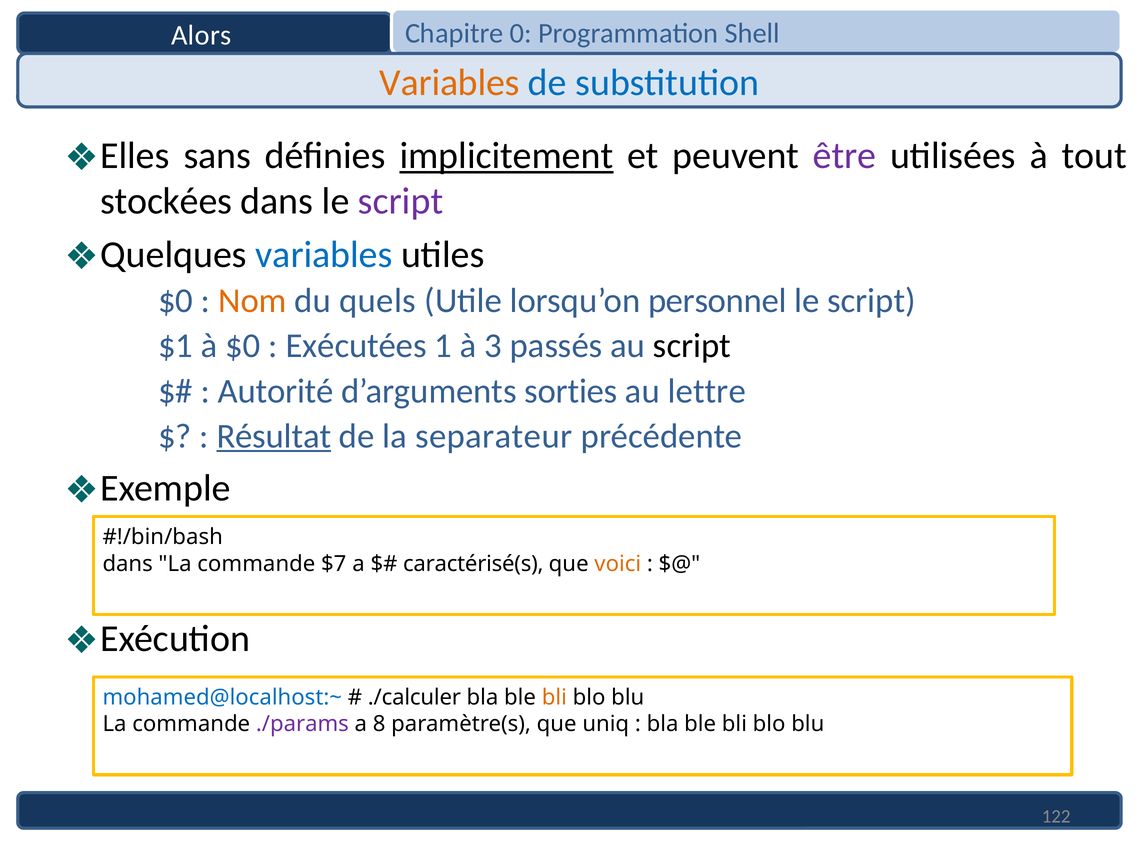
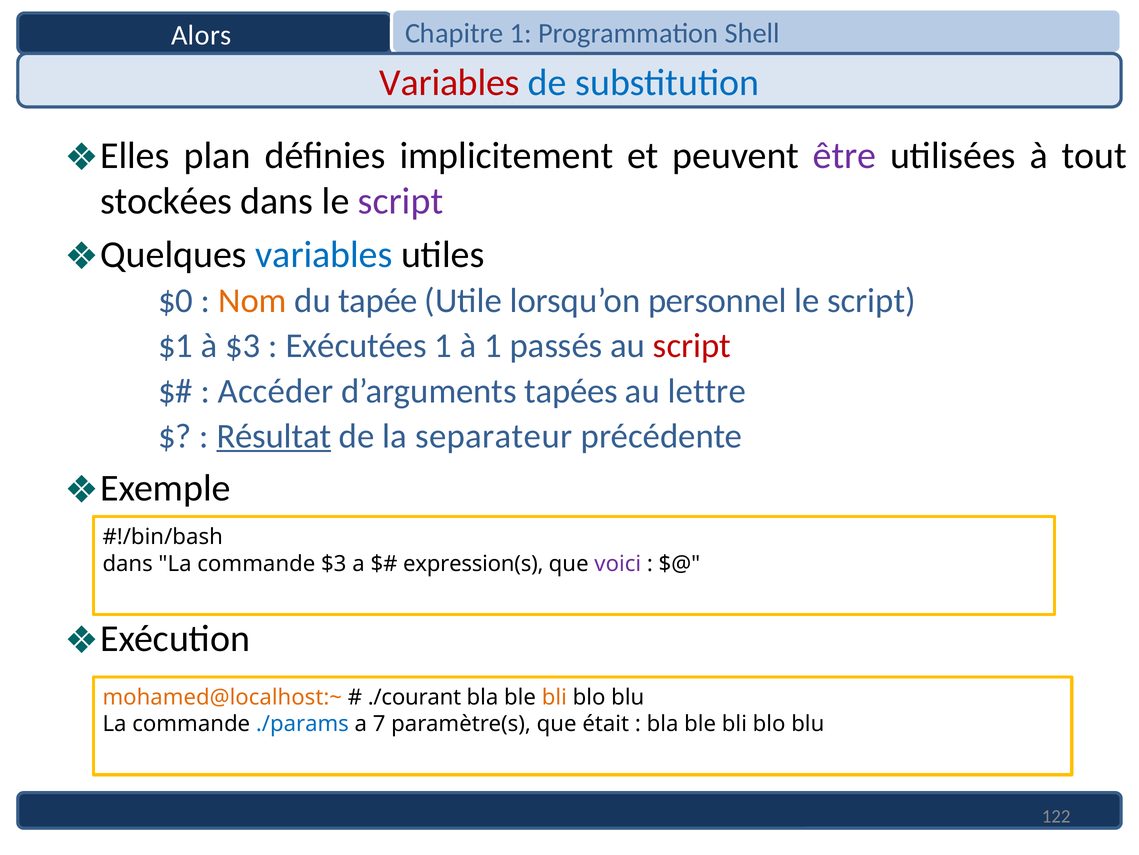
Chapitre 0: 0 -> 1
Variables at (449, 83) colour: orange -> red
sans: sans -> plan
implicitement underline: present -> none
quels: quels -> tapée
à $0: $0 -> $3
à 3: 3 -> 1
script at (692, 346) colour: black -> red
Autorité: Autorité -> Accéder
sorties: sorties -> tapées
commande $7: $7 -> $3
caractérisé(s: caractérisé(s -> expression(s
voici colour: orange -> purple
mohamed@localhost:~ colour: blue -> orange
./calculer: ./calculer -> ./courant
./params colour: purple -> blue
8: 8 -> 7
uniq: uniq -> était
